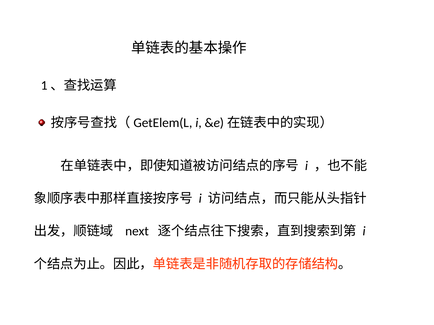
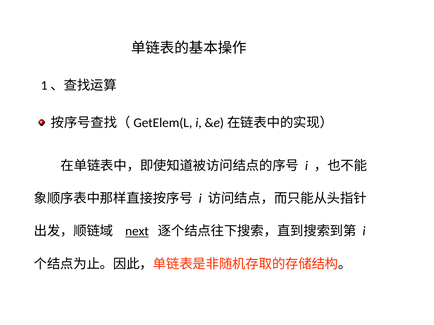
next underline: none -> present
